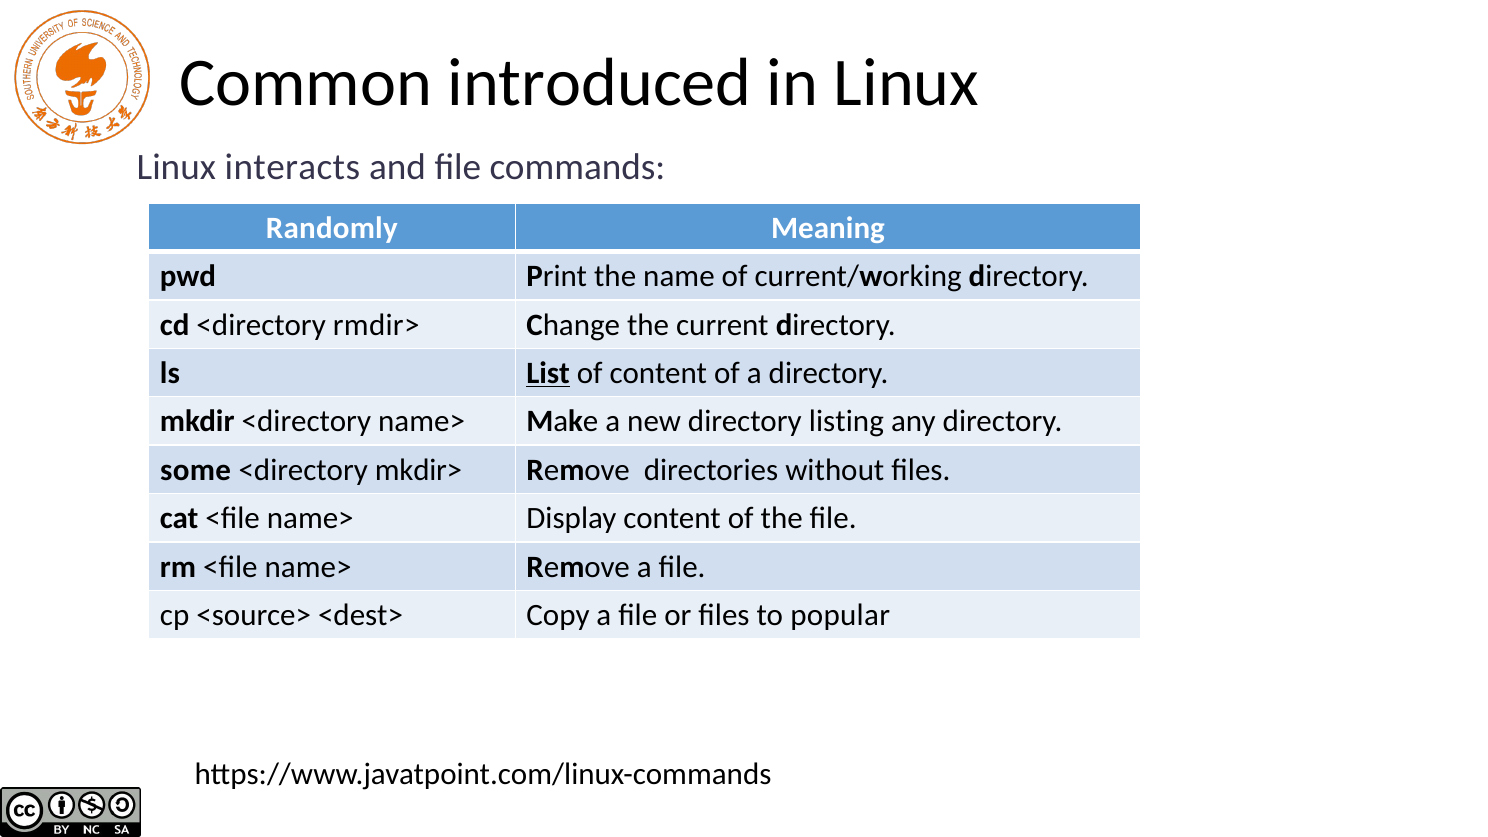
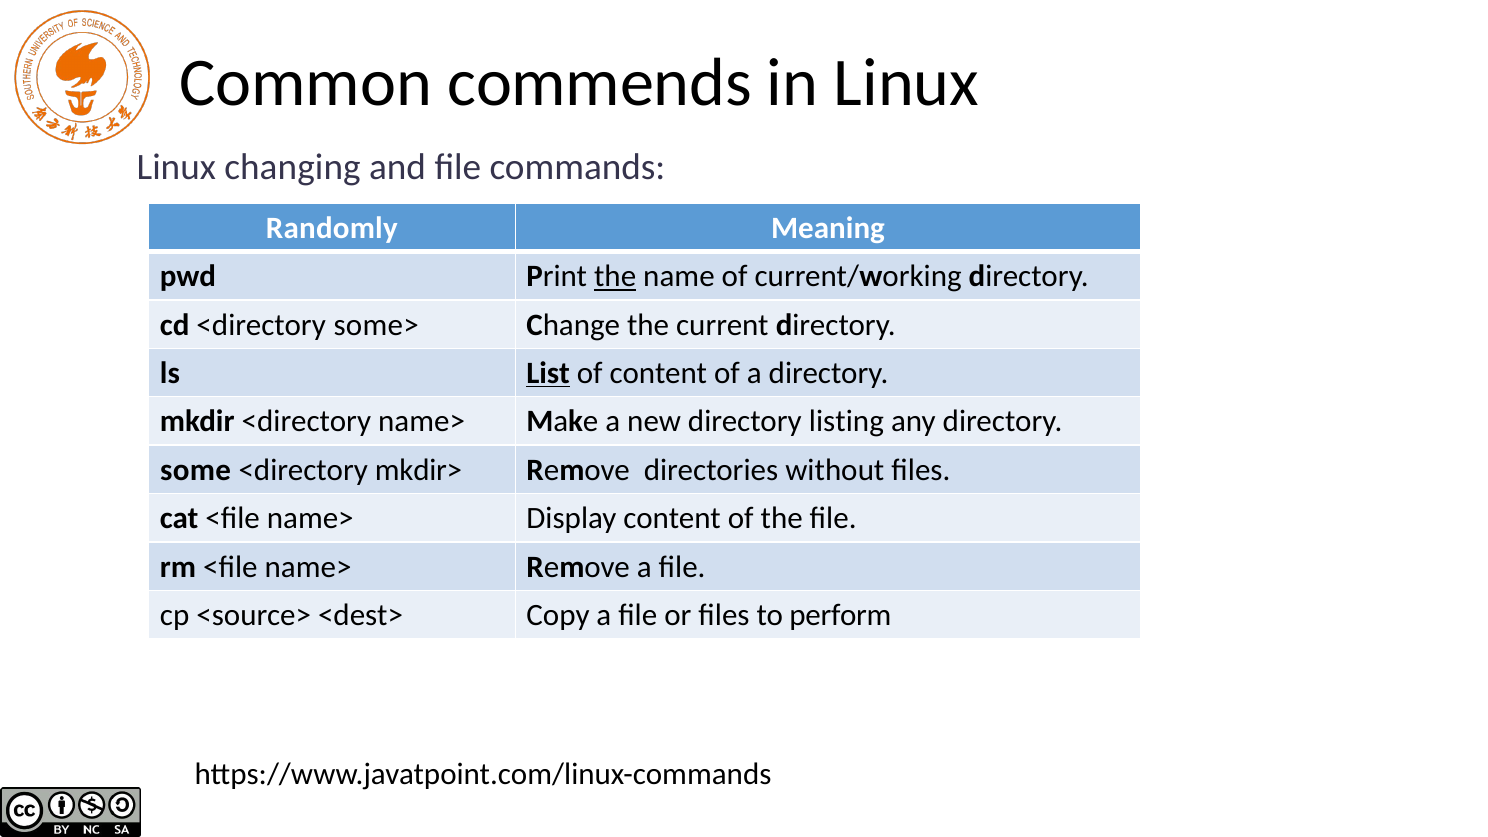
introduced: introduced -> commends
interacts: interacts -> changing
the at (615, 276) underline: none -> present
rmdir>: rmdir> -> some>
popular: popular -> perform
